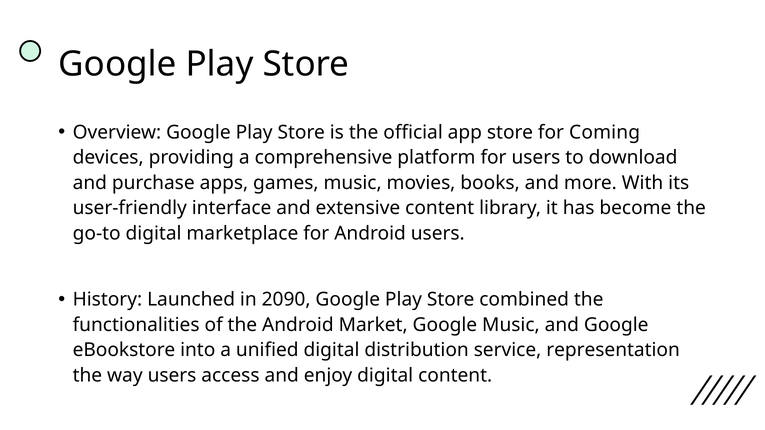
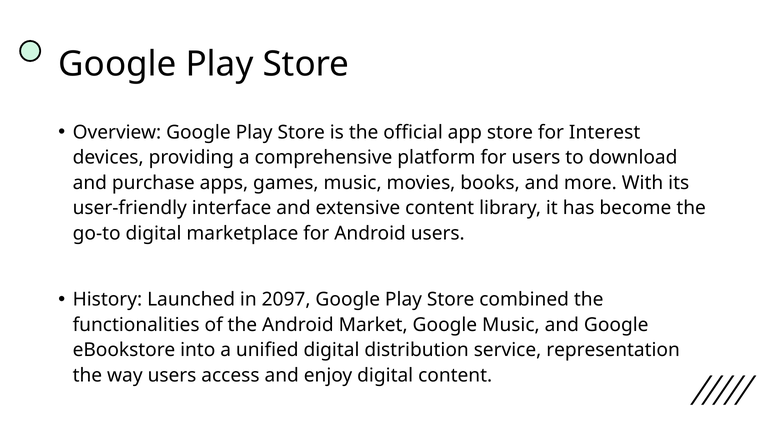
Coming: Coming -> Interest
2090: 2090 -> 2097
